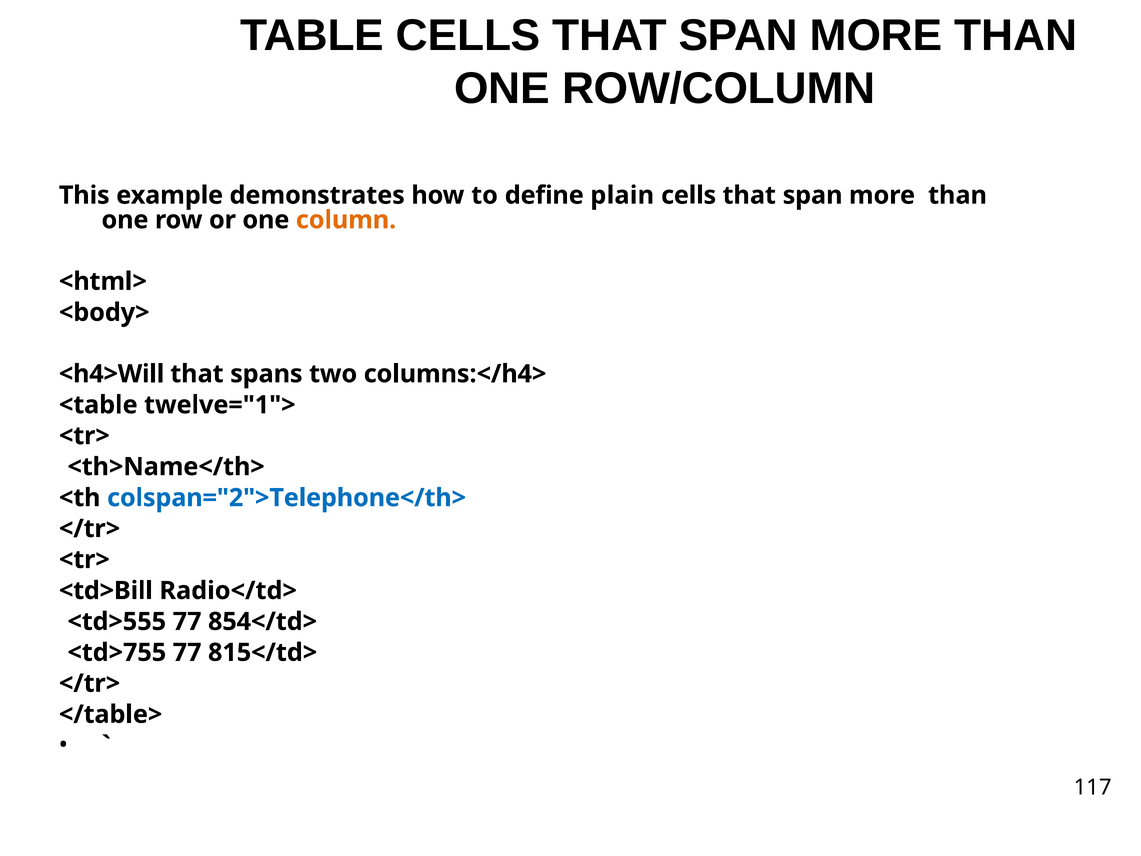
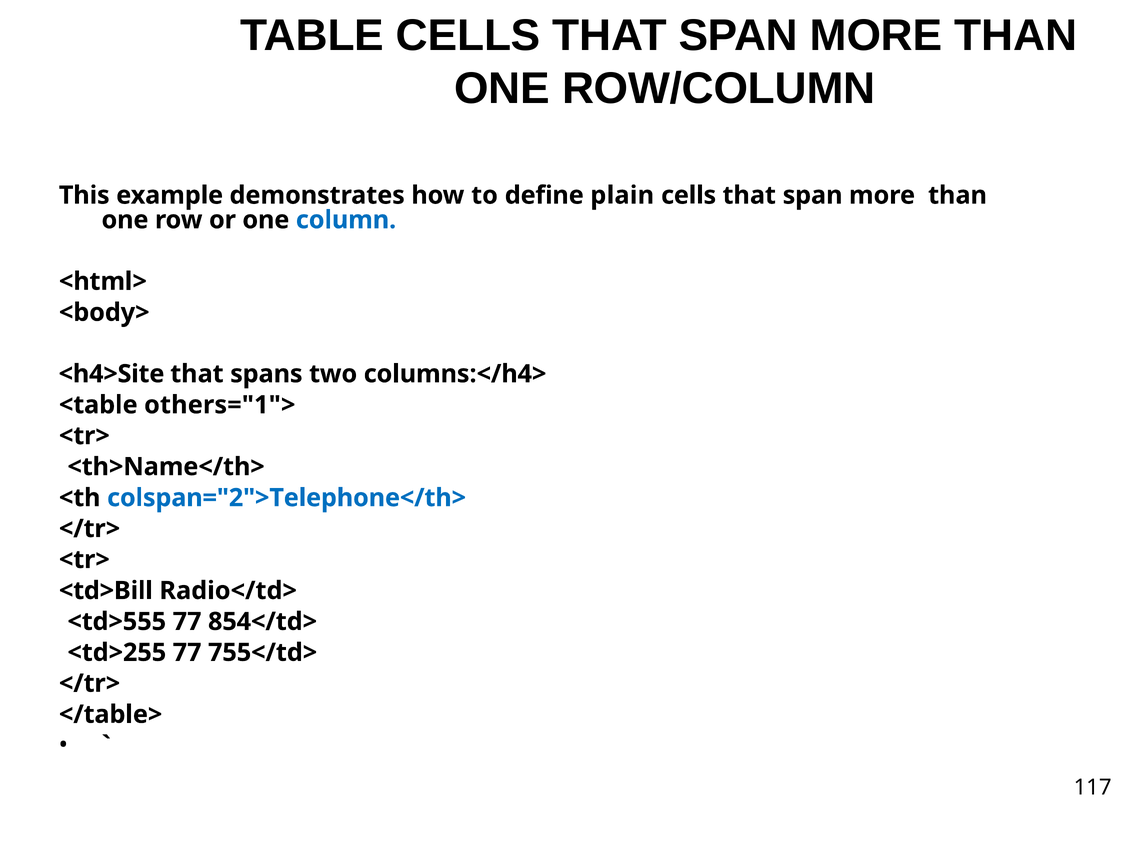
column colour: orange -> blue
<h4>Will: <h4>Will -> <h4>Site
twelve="1">: twelve="1"> -> others="1">
<td>755: <td>755 -> <td>255
815</td>: 815</td> -> 755</td>
